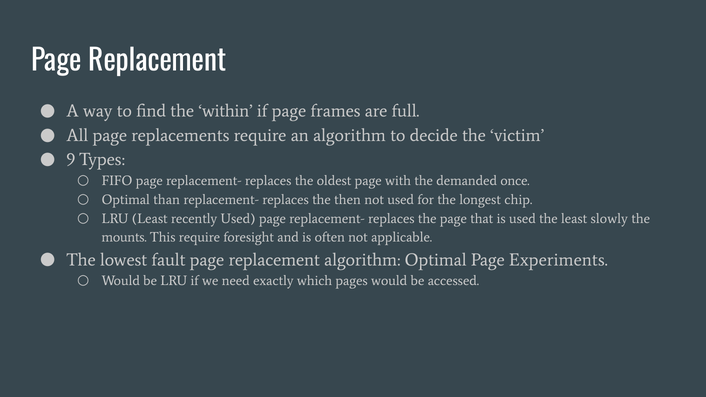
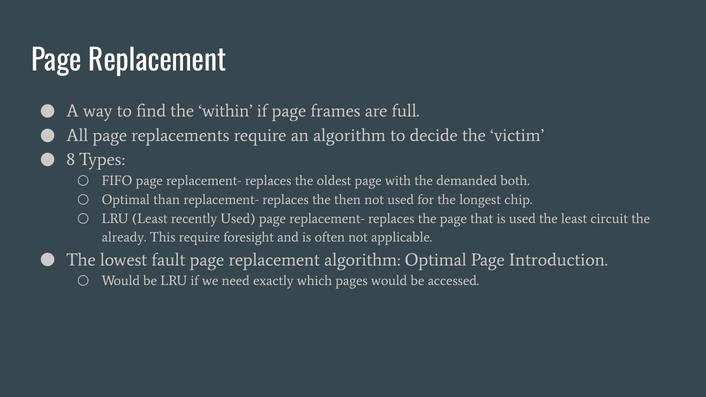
9: 9 -> 8
once: once -> both
slowly: slowly -> circuit
mounts: mounts -> already
Experiments: Experiments -> Introduction
